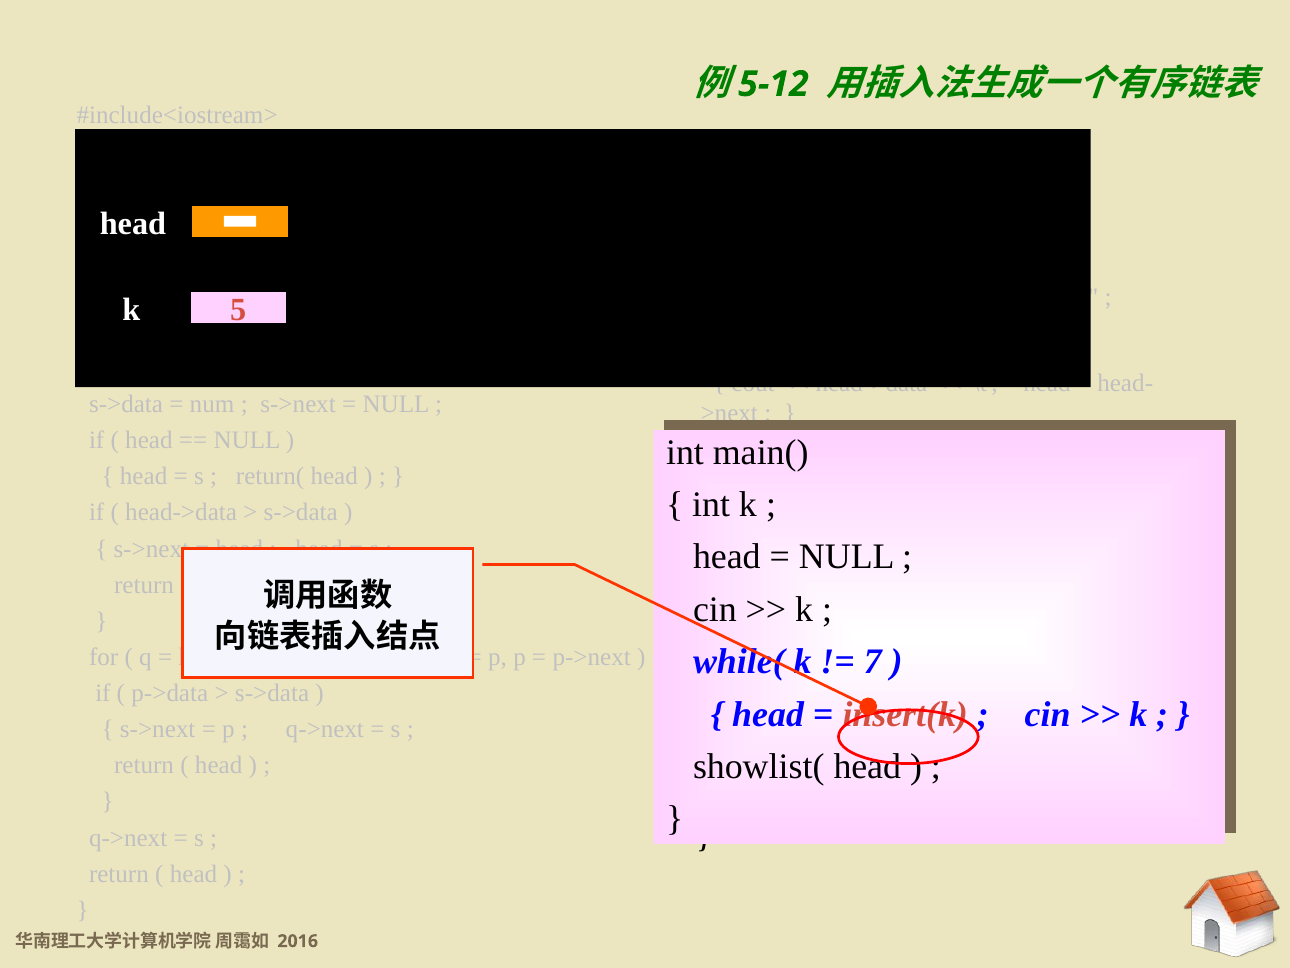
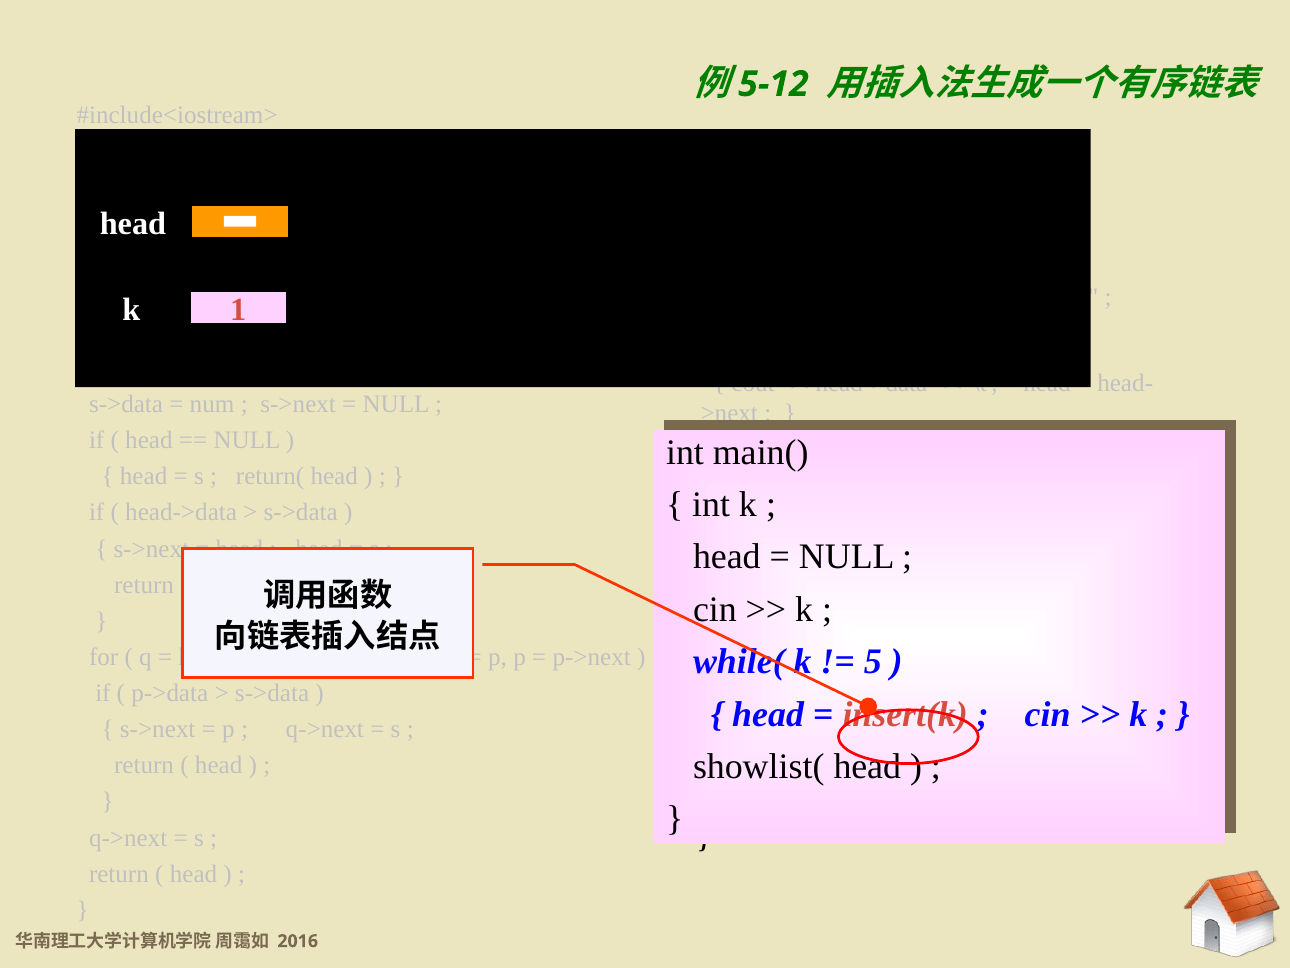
5: 5 -> 1
7: 7 -> 5
